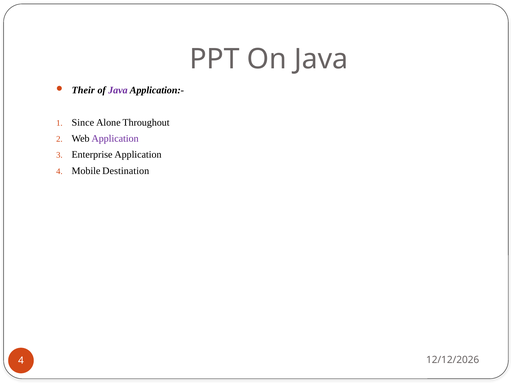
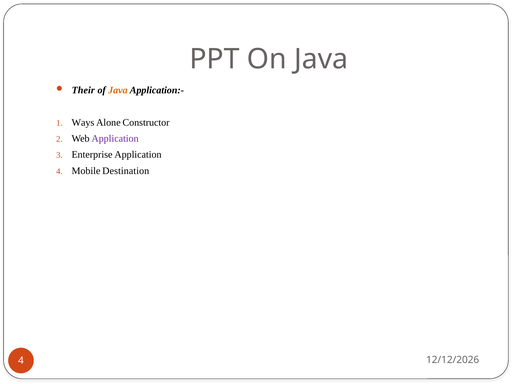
Java at (118, 90) colour: purple -> orange
Since: Since -> Ways
Throughout: Throughout -> Constructor
